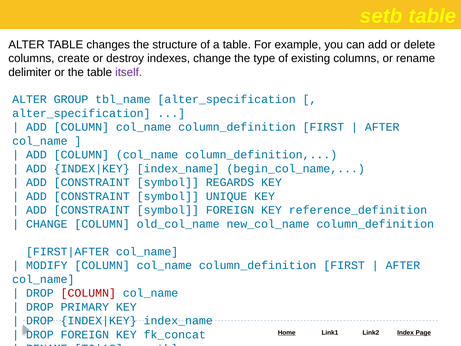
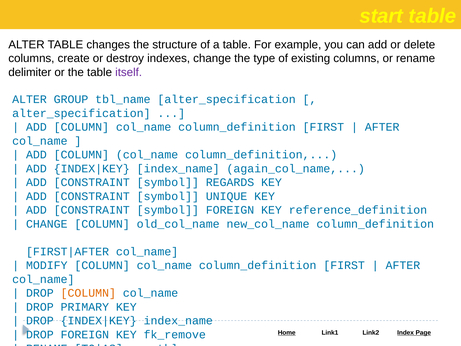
setb: setb -> start
begin_col_name: begin_col_name -> again_col_name
COLUMN at (88, 293) colour: red -> orange
fk_concat: fk_concat -> fk_remove
